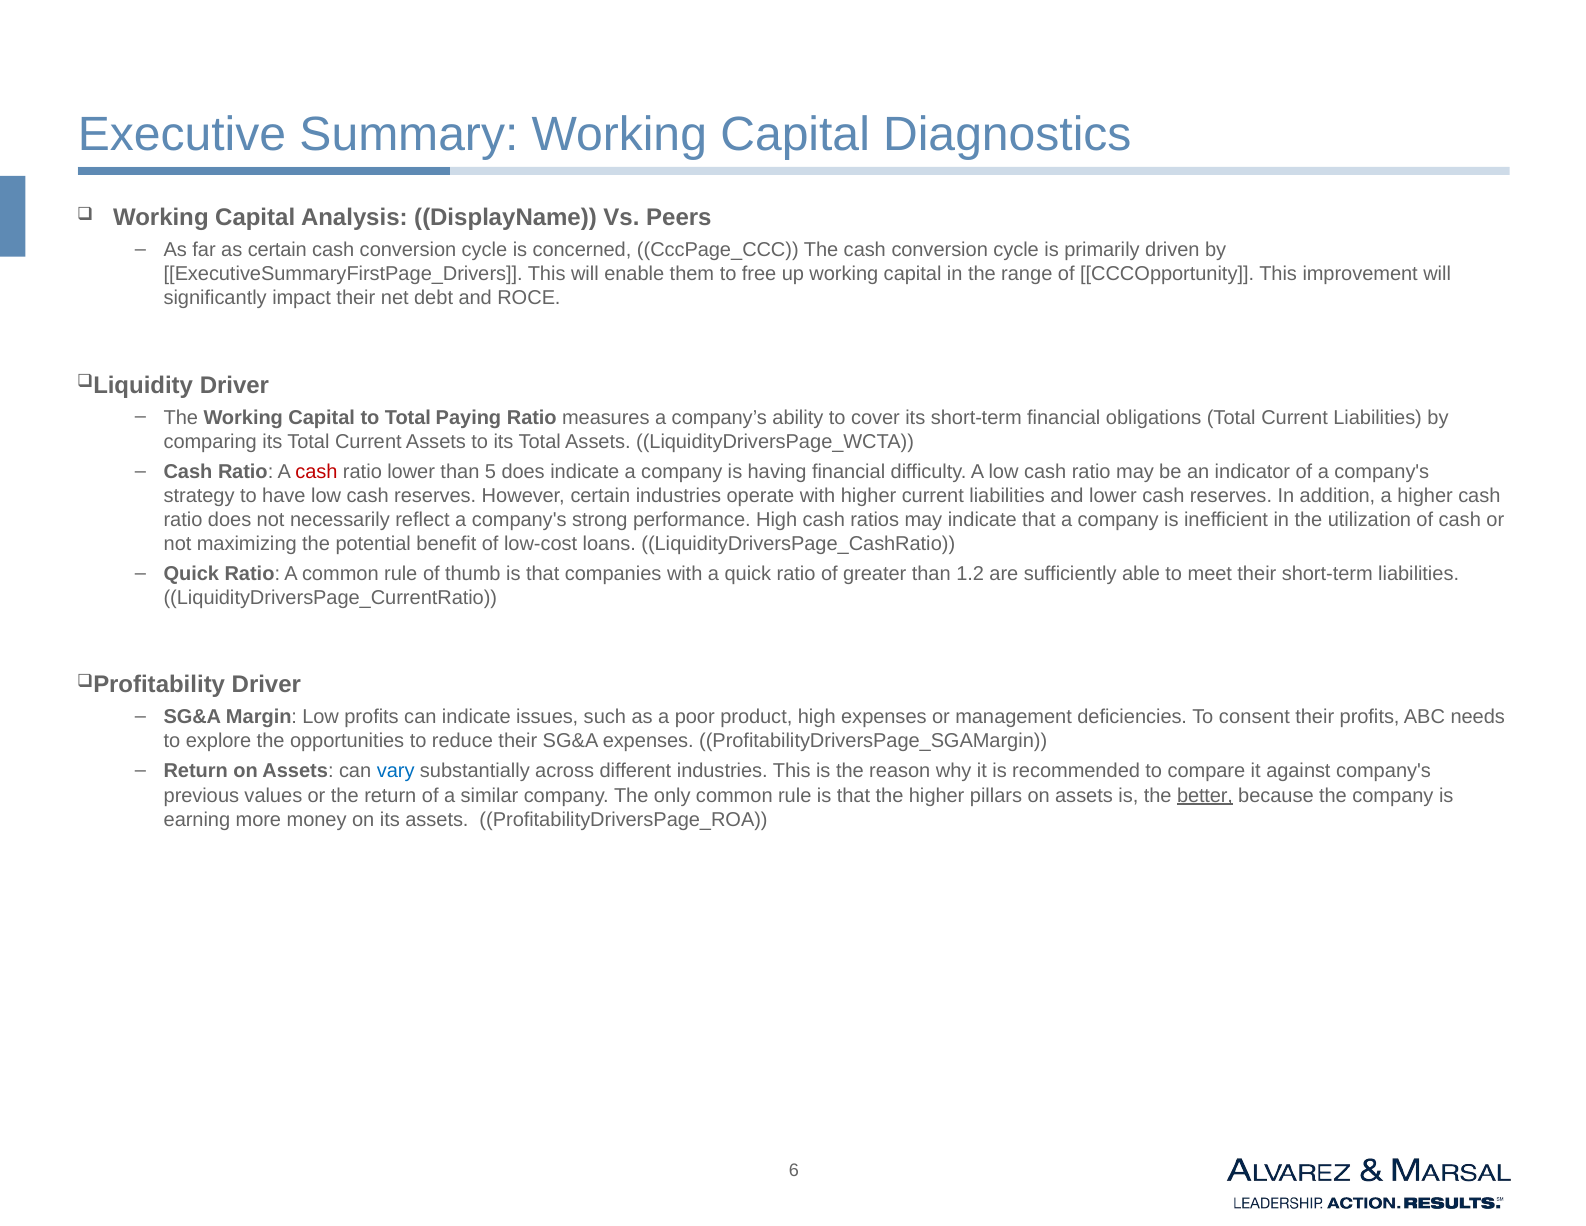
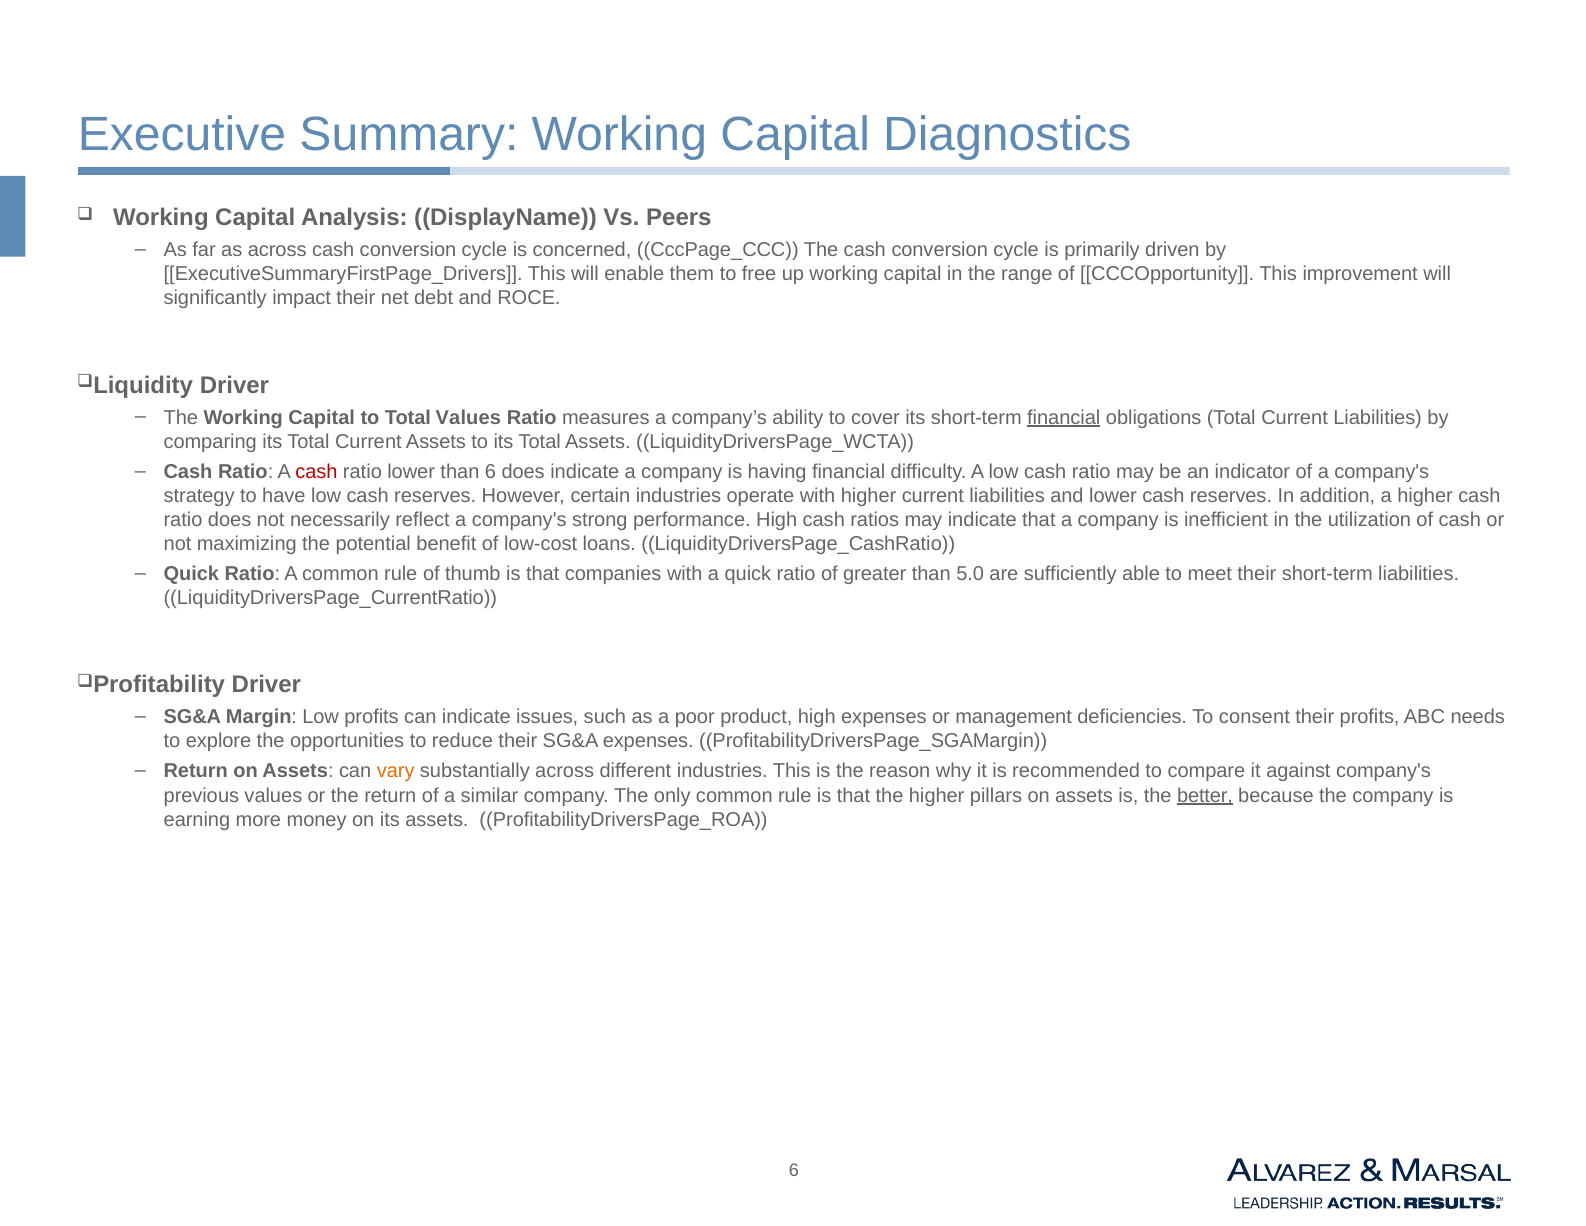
as certain: certain -> across
Total Paying: Paying -> Values
financial at (1064, 417) underline: none -> present
than 5: 5 -> 6
1.2: 1.2 -> 5.0
vary colour: blue -> orange
